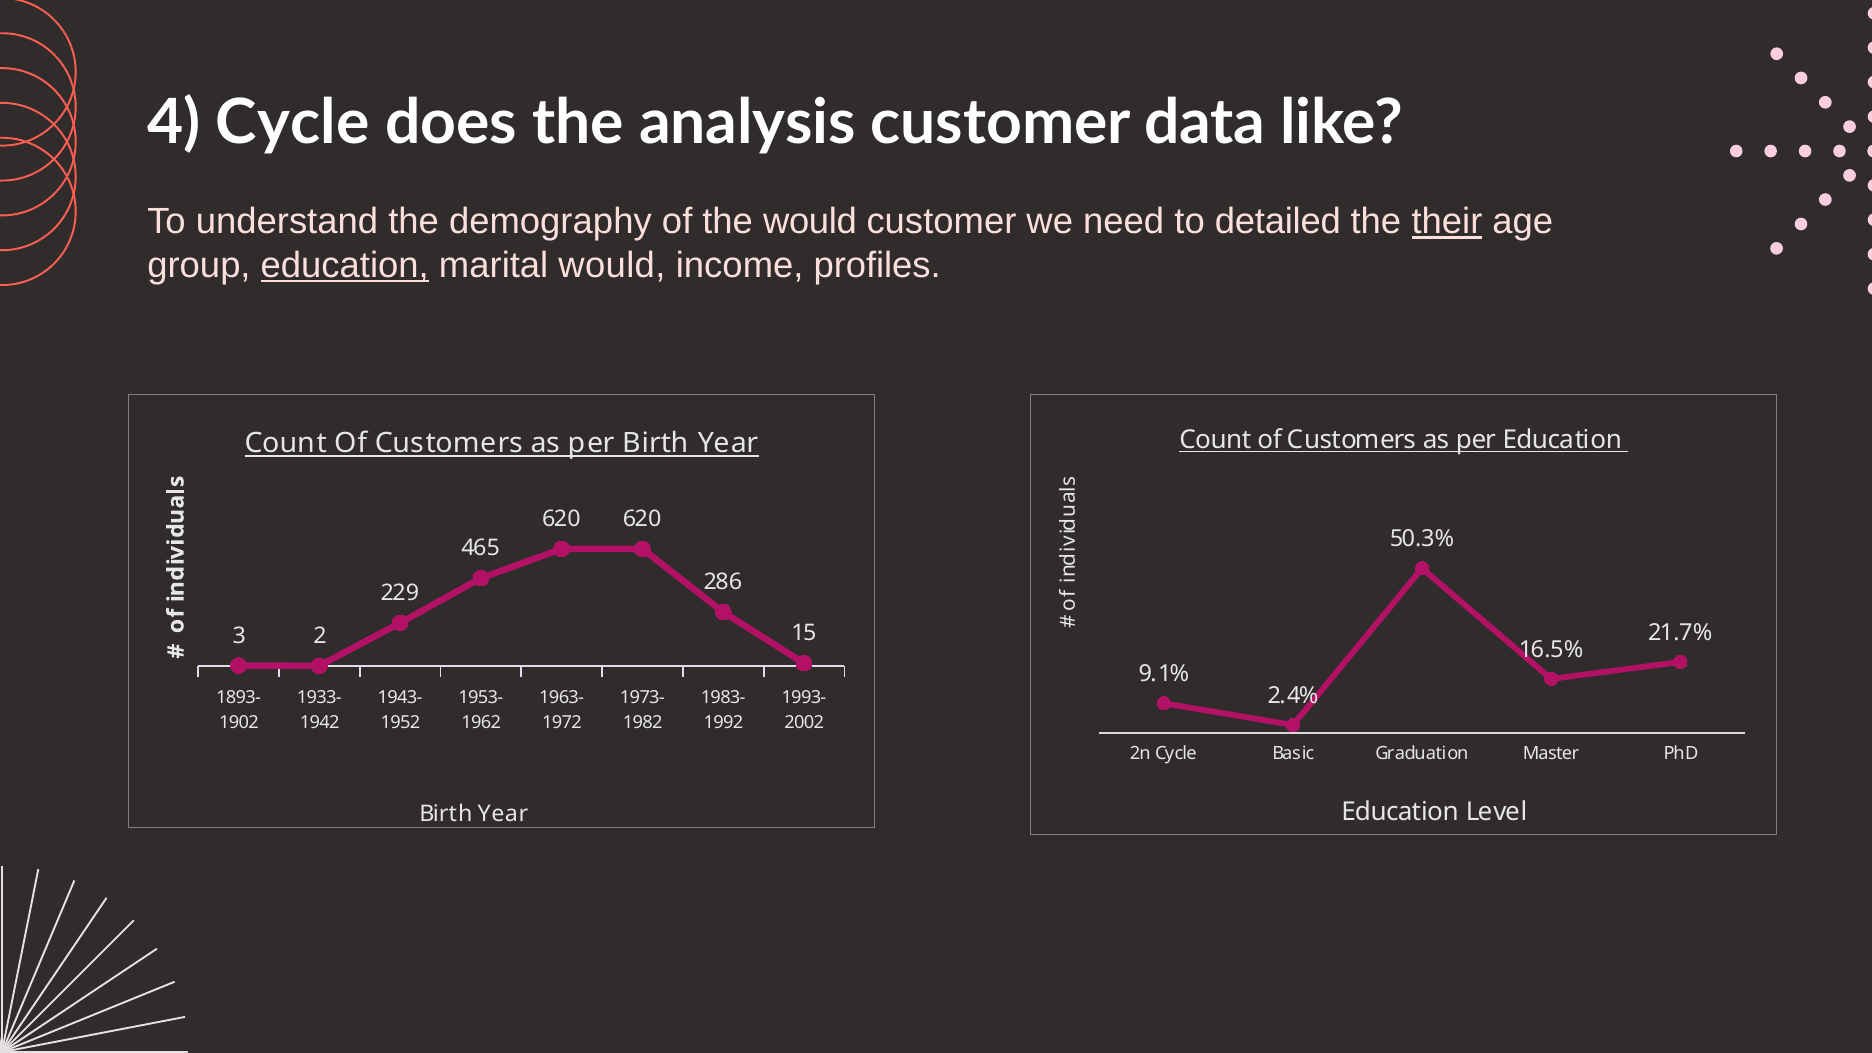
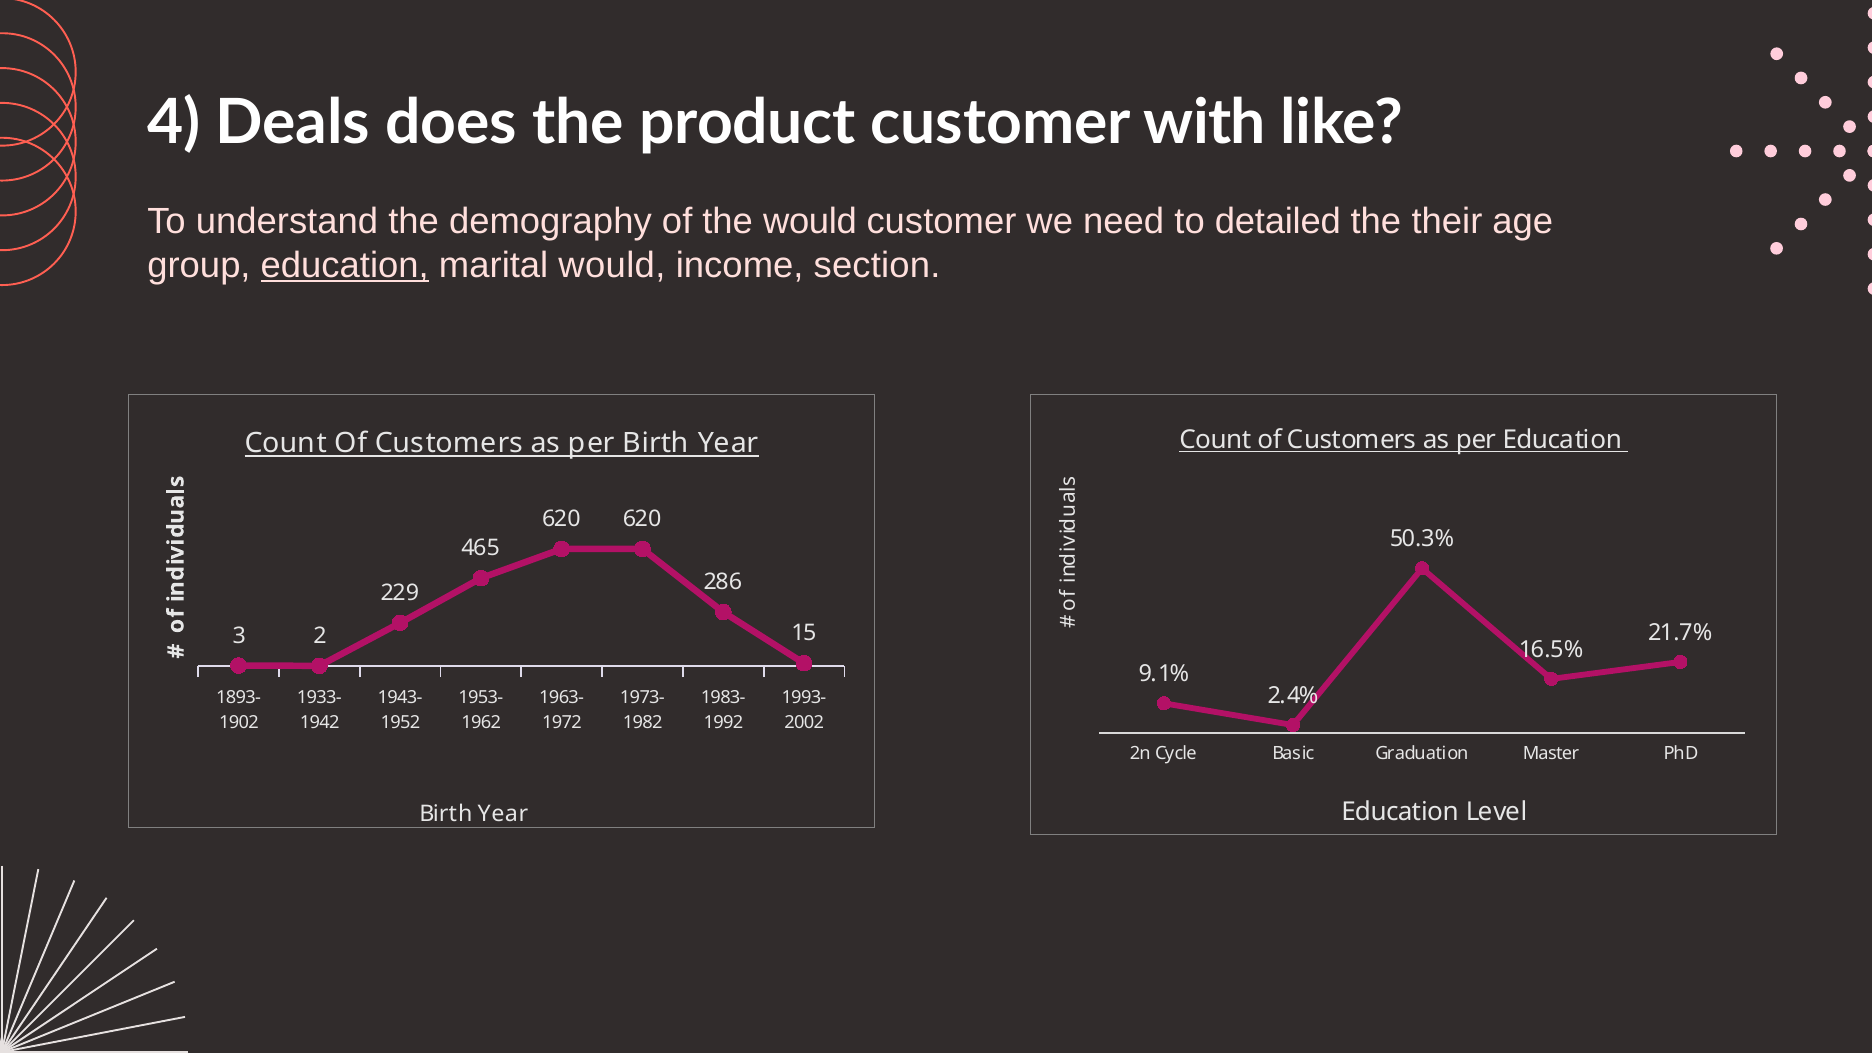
4 Cycle: Cycle -> Deals
analysis: analysis -> product
data: data -> with
their underline: present -> none
profiles: profiles -> section
